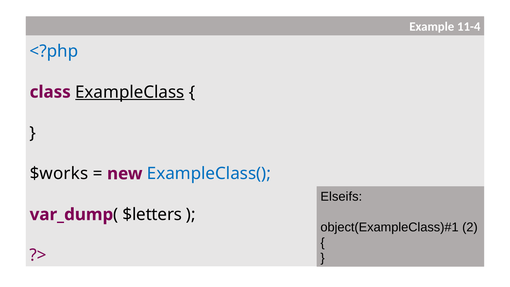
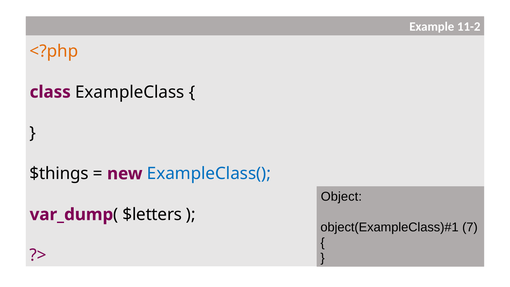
11-4: 11-4 -> 11-2
<?php colour: blue -> orange
ExampleClass underline: present -> none
$works: $works -> $things
Elseifs: Elseifs -> Object
2: 2 -> 7
